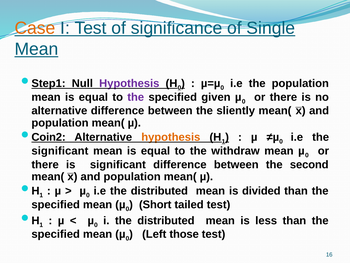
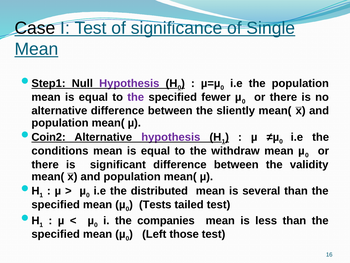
Case colour: orange -> black
given: given -> fewer
hypothesis at (171, 137) colour: orange -> purple
significant at (60, 151): significant -> conditions
second: second -> validity
divided: divided -> several
Short: Short -> Tests
i the distributed: distributed -> companies
